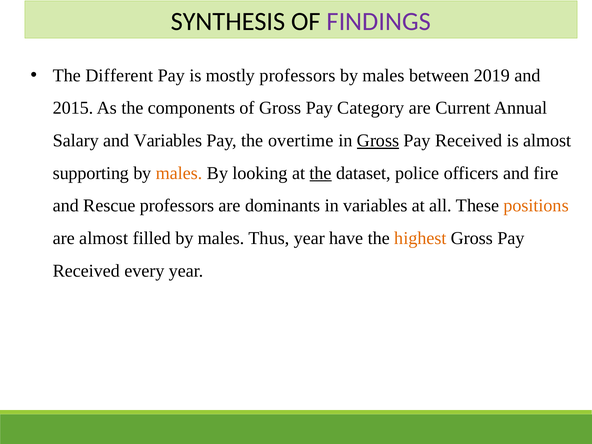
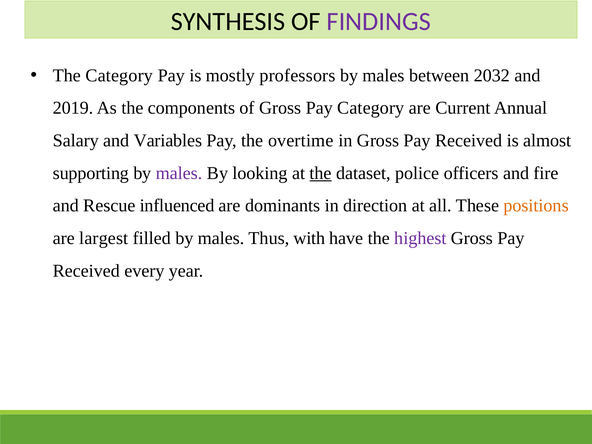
The Different: Different -> Category
2019: 2019 -> 2032
2015: 2015 -> 2019
Gross at (378, 141) underline: present -> none
males at (179, 173) colour: orange -> purple
Rescue professors: professors -> influenced
in variables: variables -> direction
are almost: almost -> largest
Thus year: year -> with
highest colour: orange -> purple
